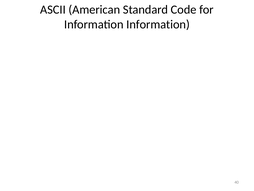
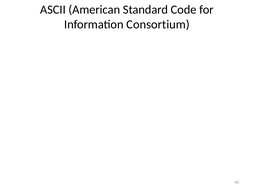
Information Information: Information -> Consortium
